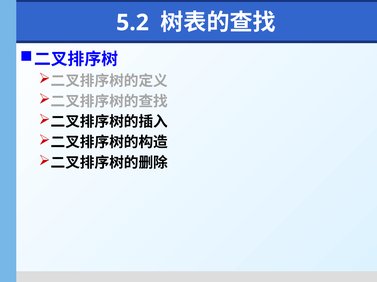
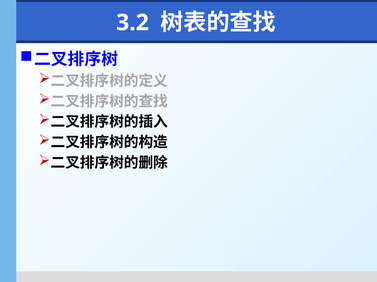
5.2: 5.2 -> 3.2
